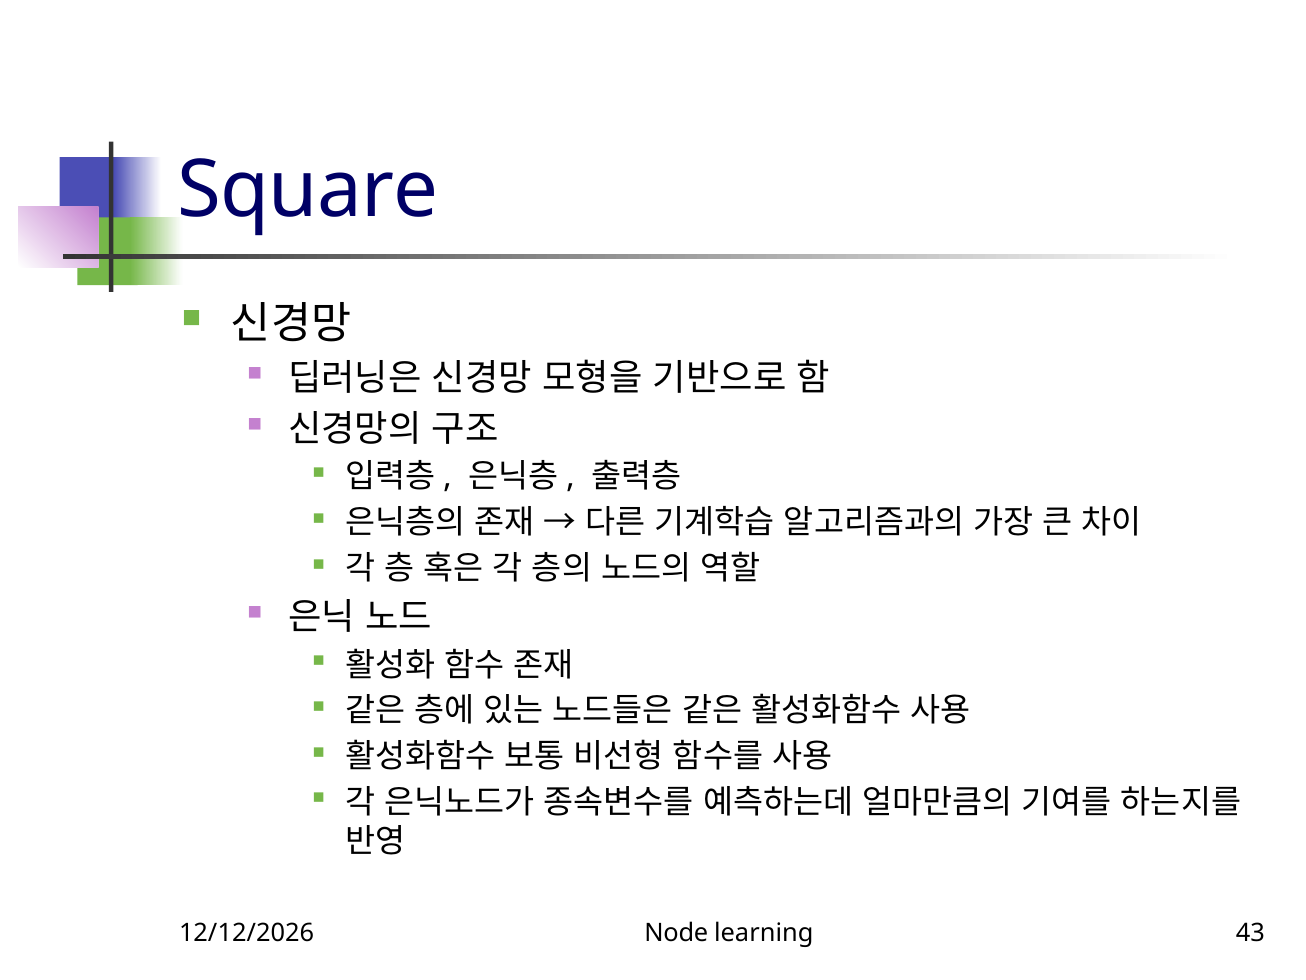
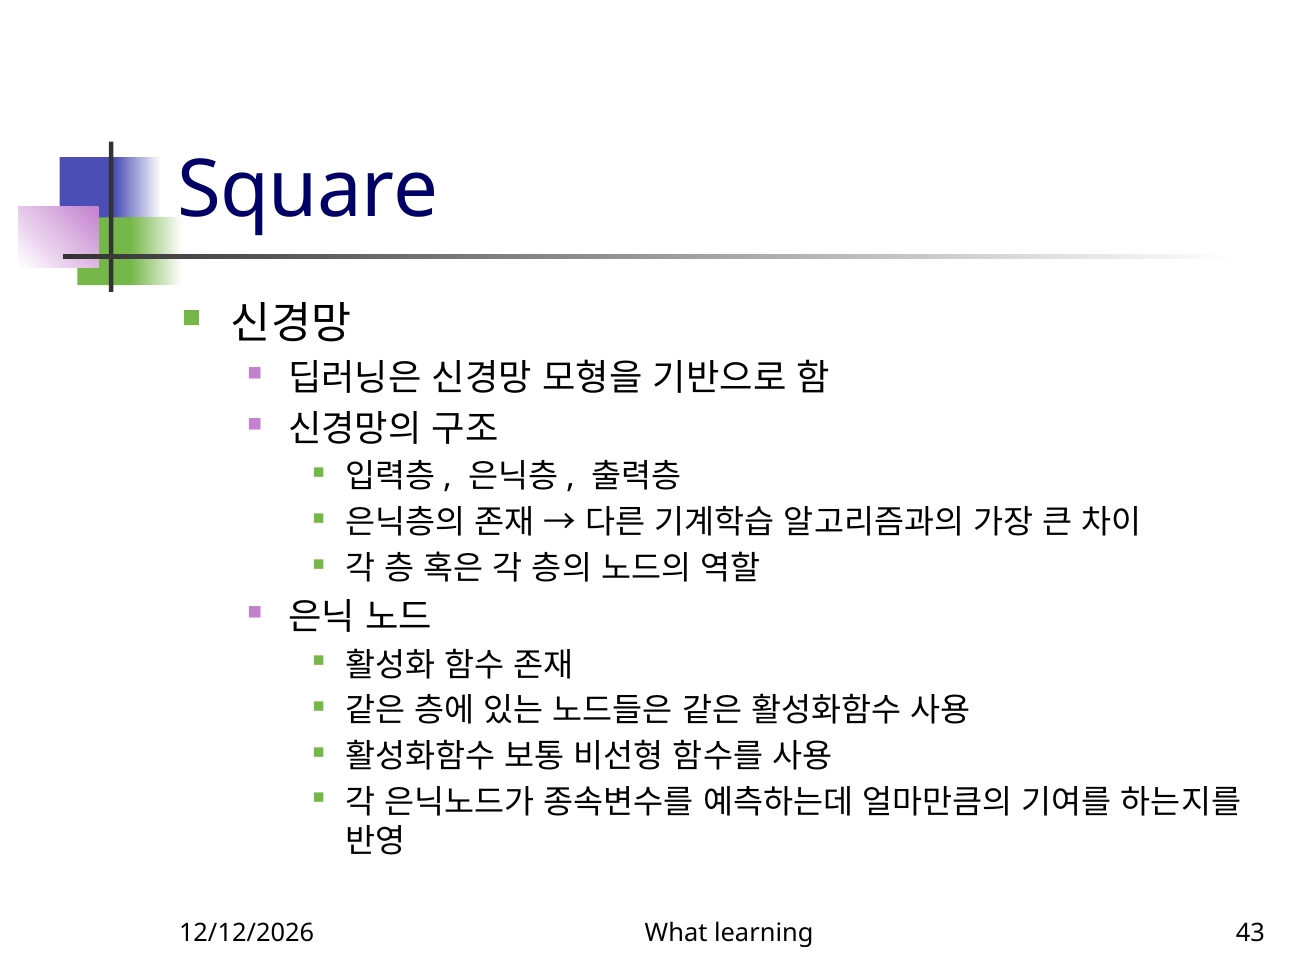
Node: Node -> What
